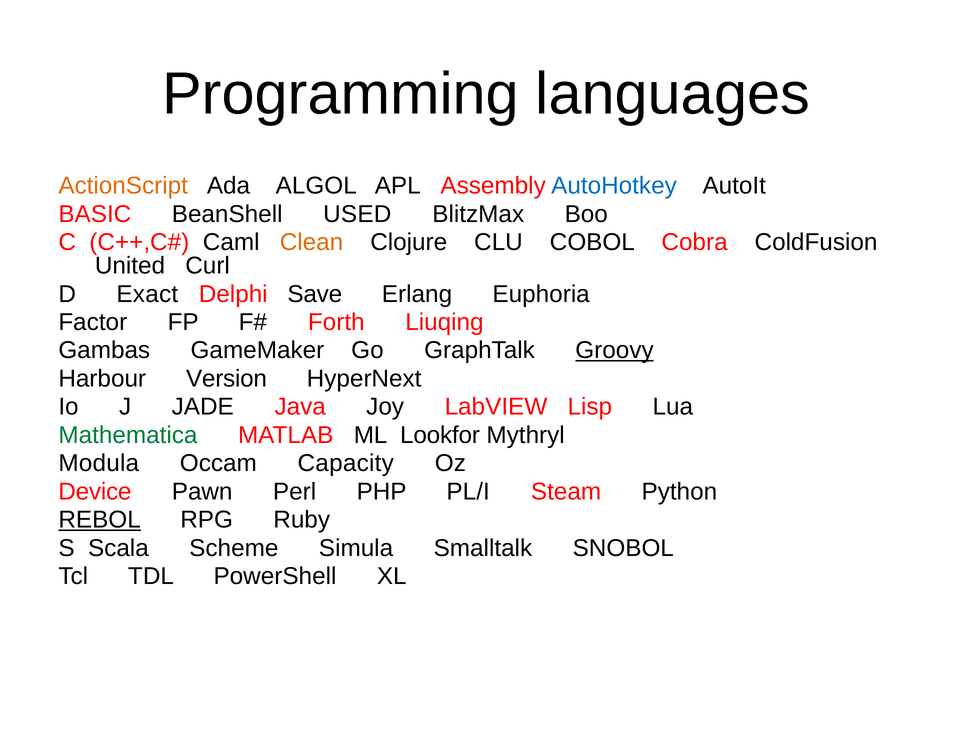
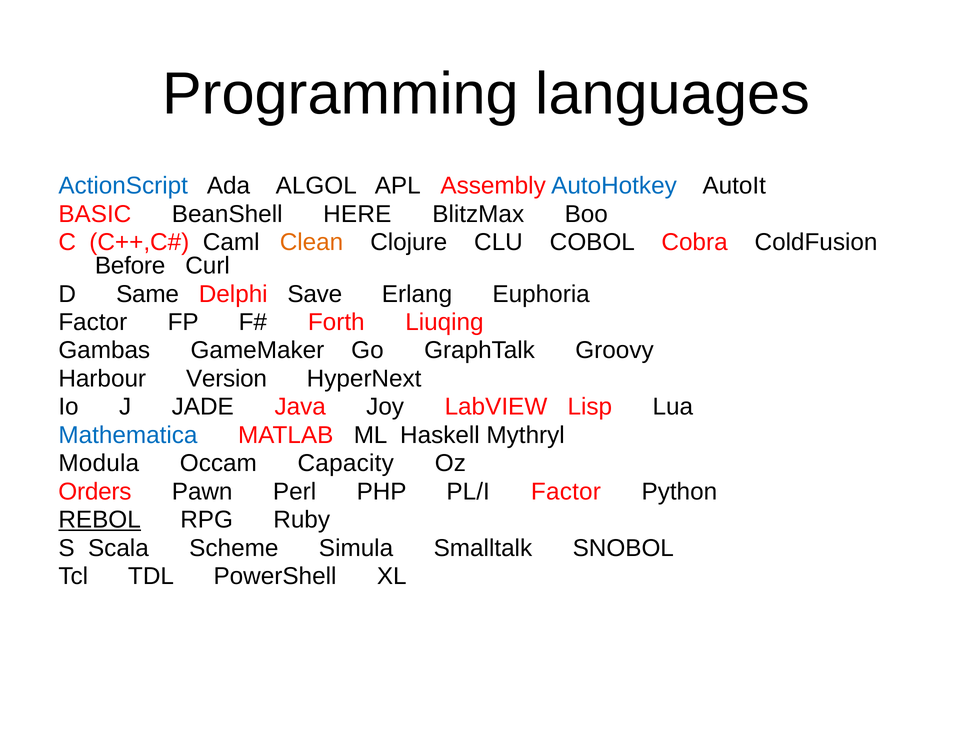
ActionScript colour: orange -> blue
USED: USED -> HERE
United: United -> Before
Exact: Exact -> Same
Groovy underline: present -> none
Mathematica colour: green -> blue
Lookfor: Lookfor -> Haskell
Device: Device -> Orders
PL/I Steam: Steam -> Factor
